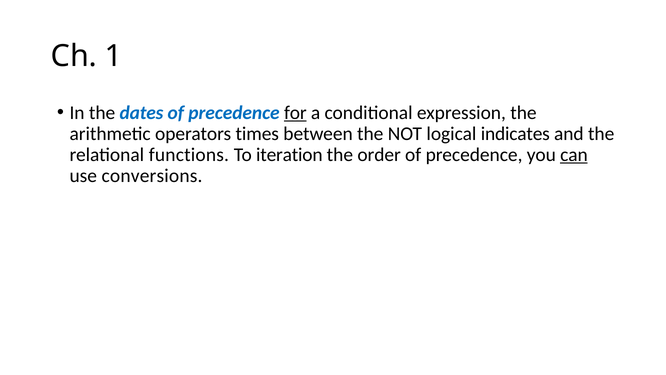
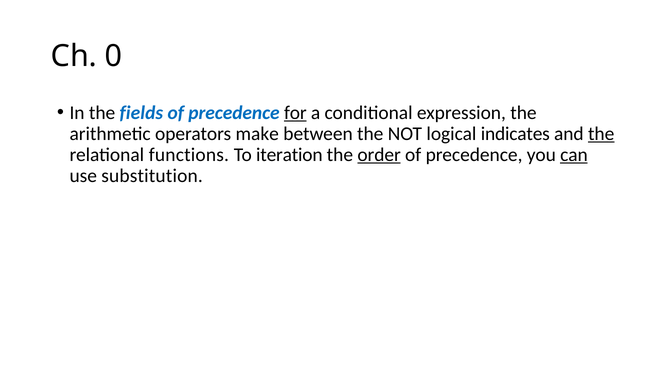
1: 1 -> 0
dates: dates -> fields
times: times -> make
the at (601, 134) underline: none -> present
order underline: none -> present
conversions: conversions -> substitution
